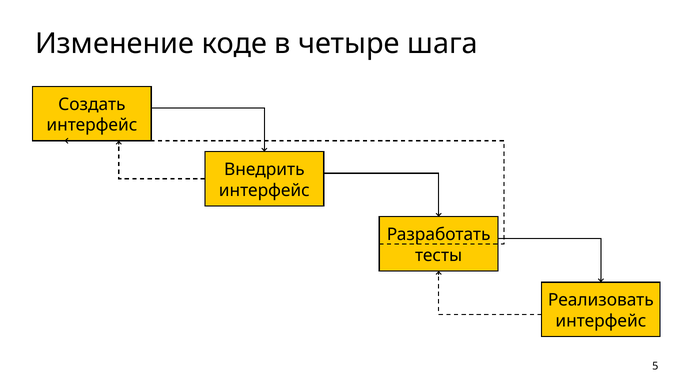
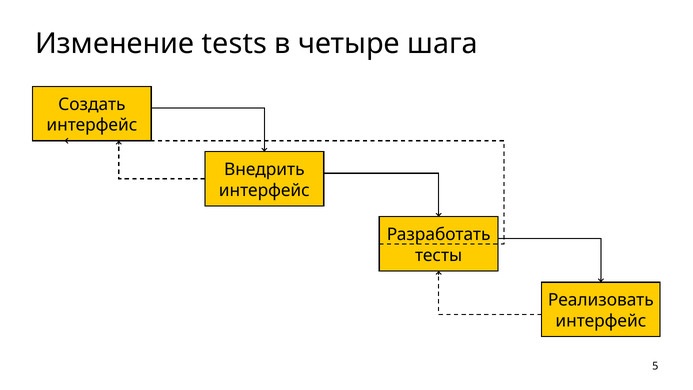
коде: коде -> tests
